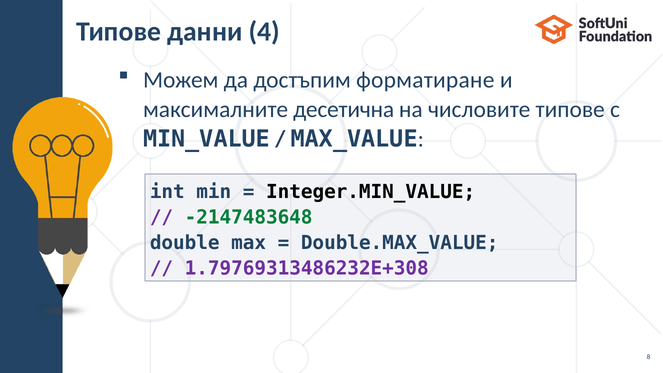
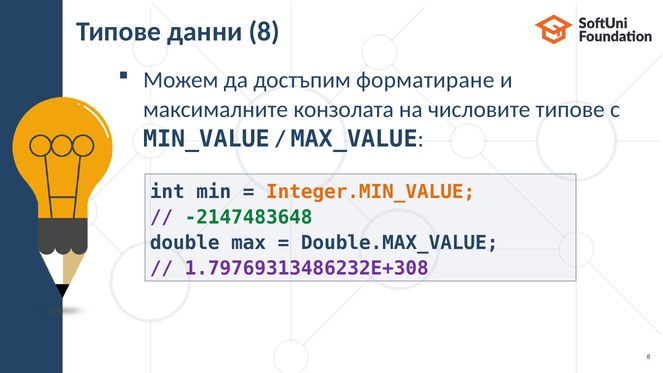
данни 4: 4 -> 8
десетична: десетична -> конзолата
Integer.MIN_VALUE colour: black -> orange
